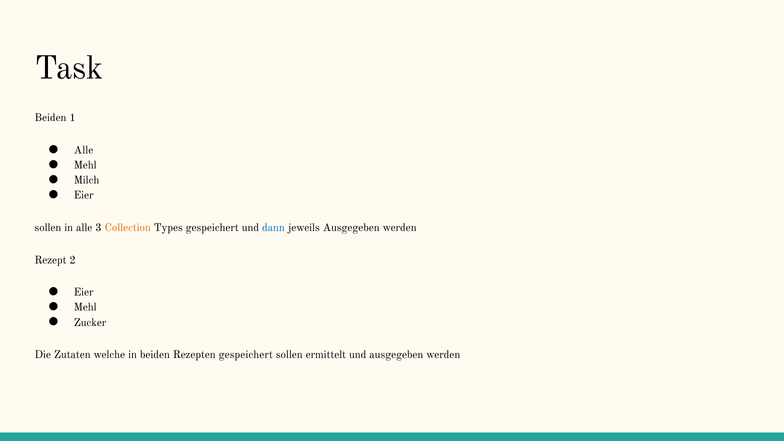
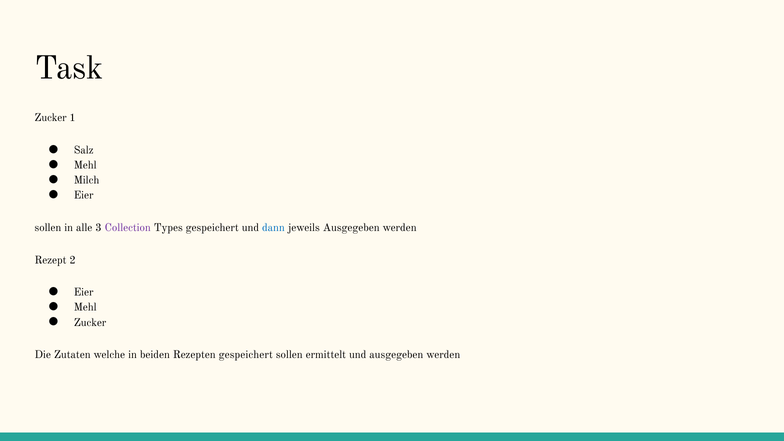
Beiden at (51, 118): Beiden -> Zucker
Alle at (84, 150): Alle -> Salz
Collection colour: orange -> purple
